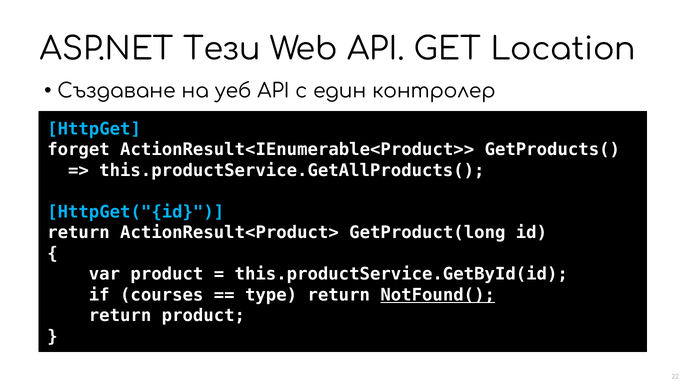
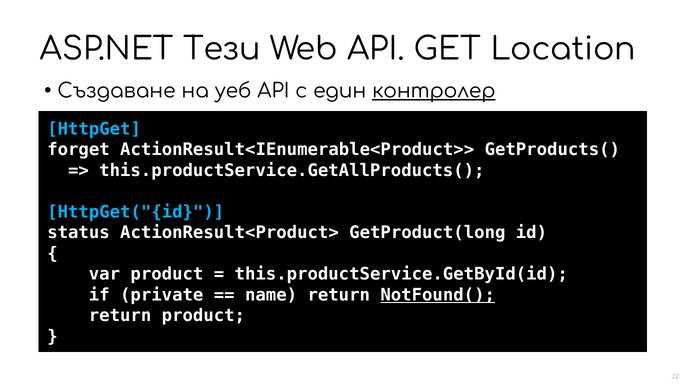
контролер underline: none -> present
return at (79, 233): return -> status
courses: courses -> private
type: type -> name
